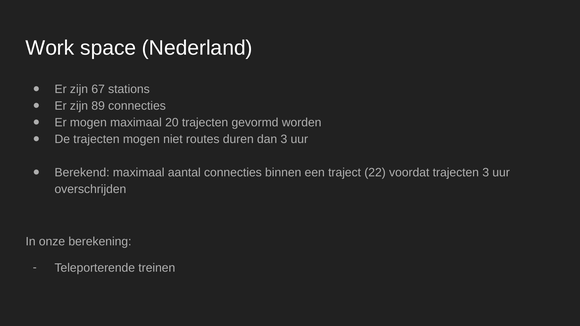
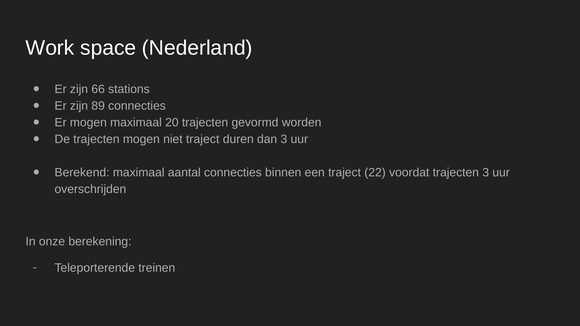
67: 67 -> 66
niet routes: routes -> traject
